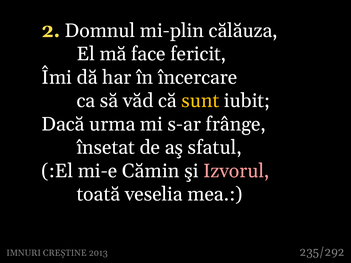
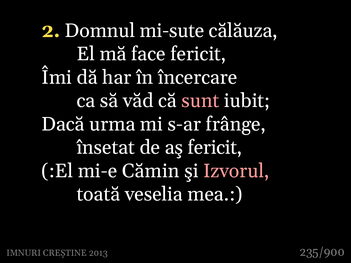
mi-plin: mi-plin -> mi-sute
sunt colour: yellow -> pink
aş sfatul: sfatul -> fericit
235/292: 235/292 -> 235/900
